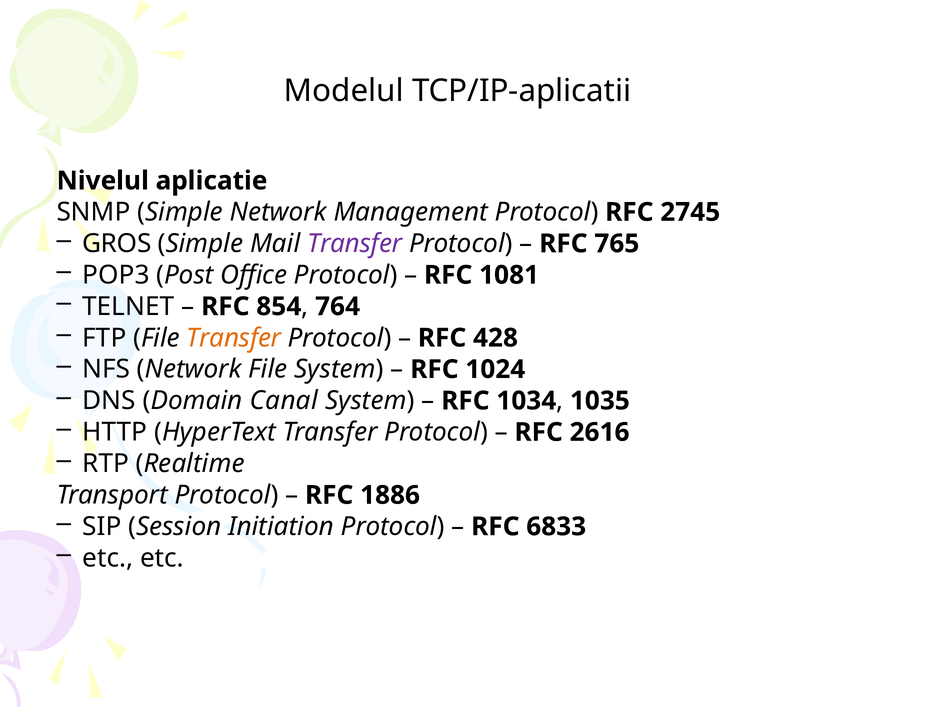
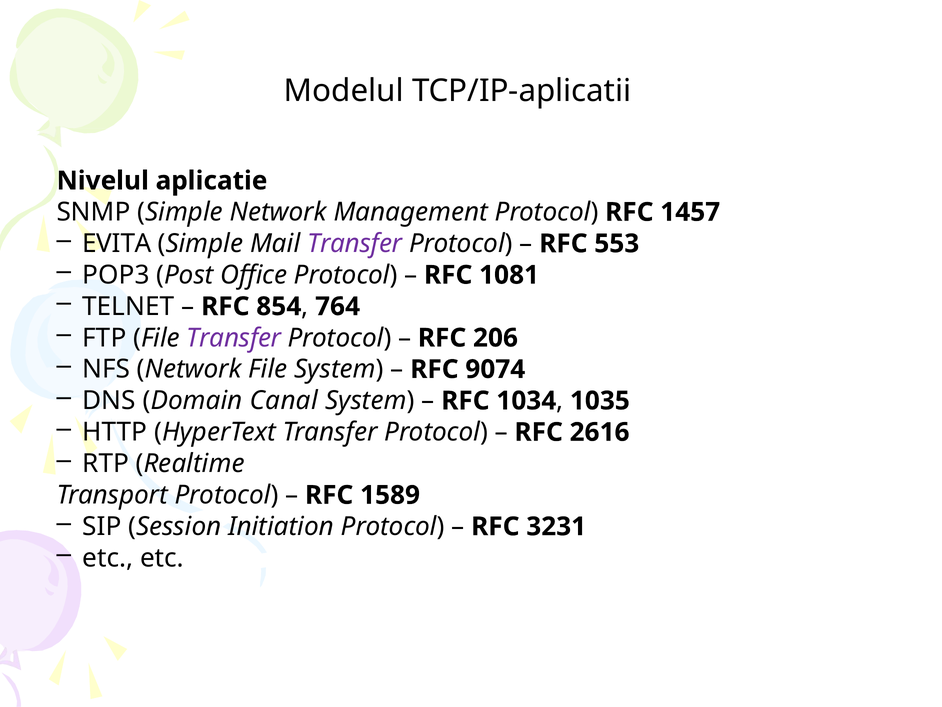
2745: 2745 -> 1457
GROS: GROS -> EVITA
765: 765 -> 553
Transfer at (234, 338) colour: orange -> purple
428: 428 -> 206
1024: 1024 -> 9074
1886: 1886 -> 1589
6833: 6833 -> 3231
